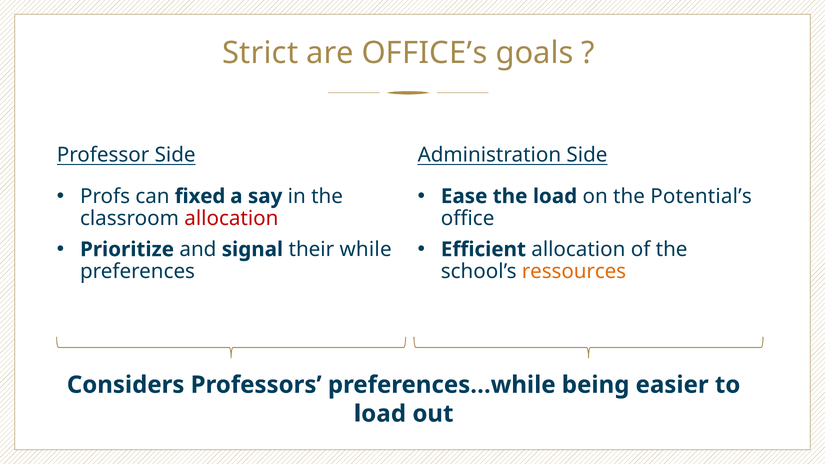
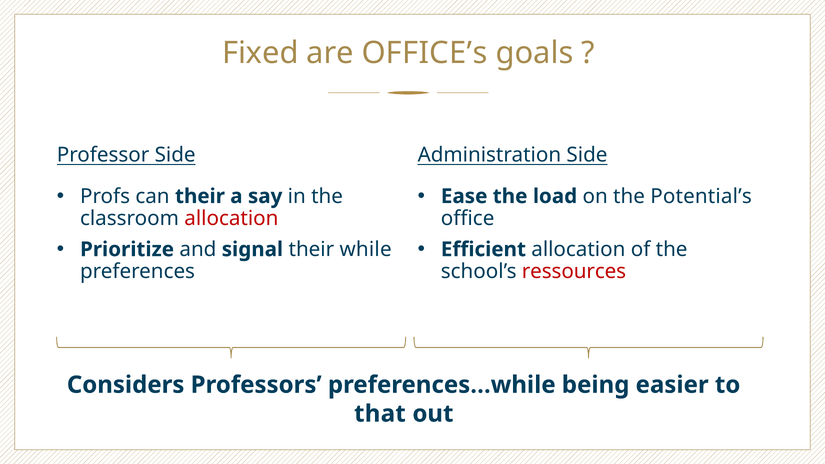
Strict: Strict -> Fixed
can fixed: fixed -> their
ressources colour: orange -> red
load at (380, 414): load -> that
